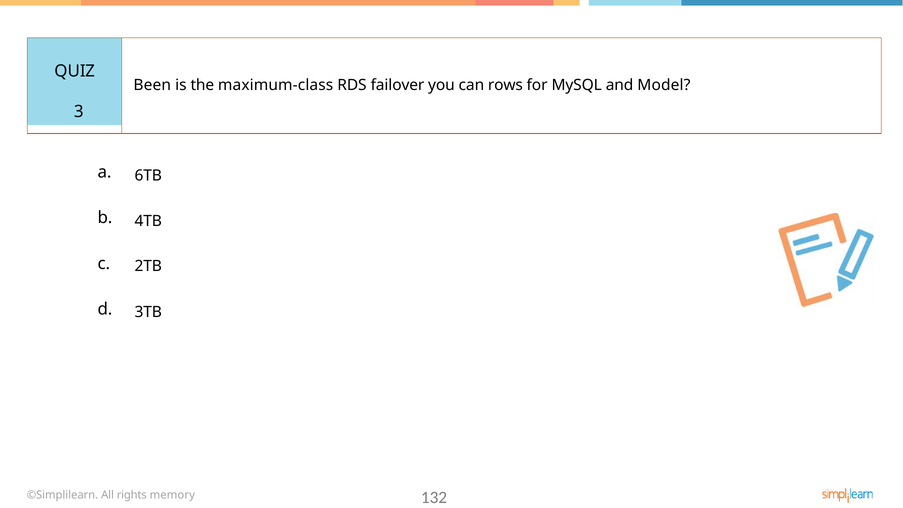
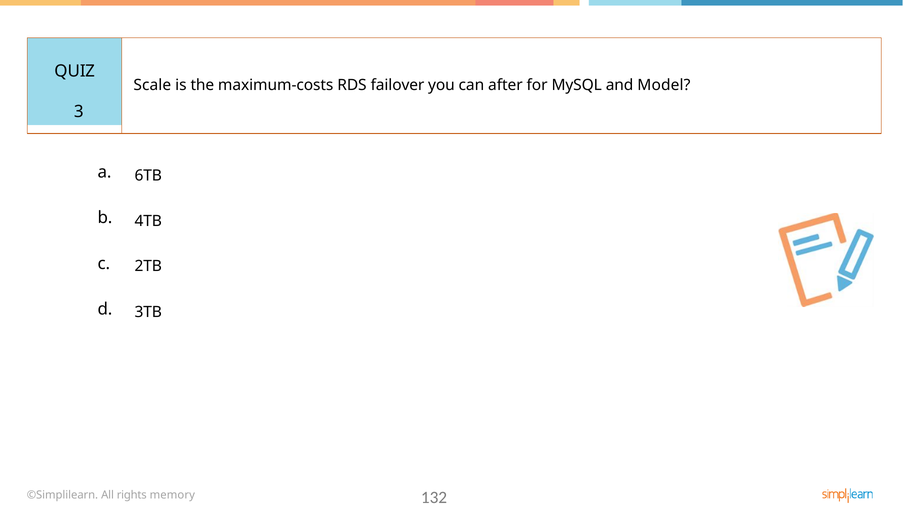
Been: Been -> Scale
maximum-class: maximum-class -> maximum-costs
rows: rows -> after
